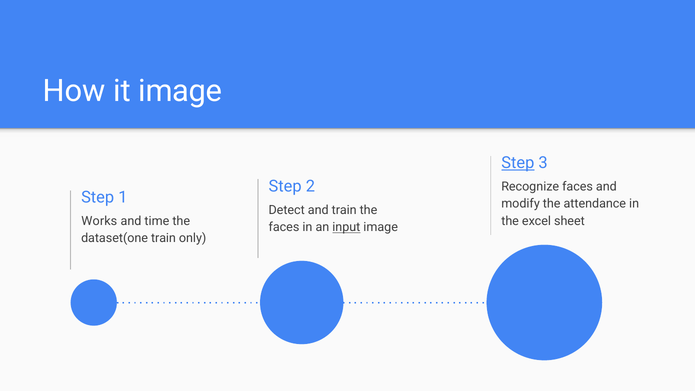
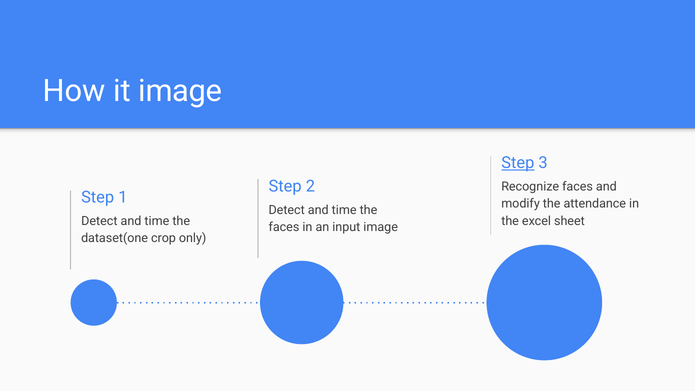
train at (344, 210): train -> time
Works at (99, 221): Works -> Detect
input underline: present -> none
dataset(one train: train -> crop
